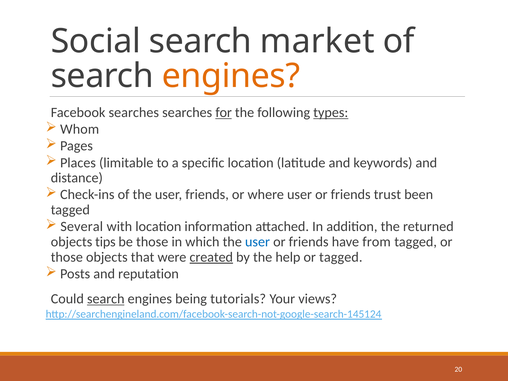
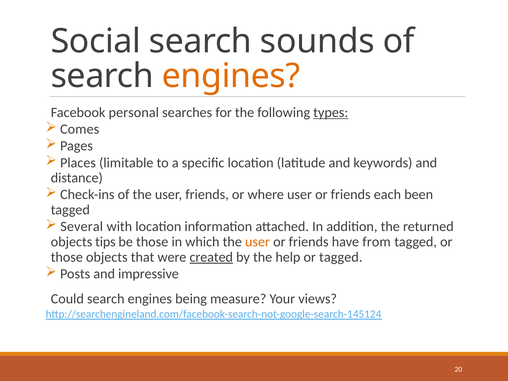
market: market -> sounds
Facebook searches: searches -> personal
for underline: present -> none
Whom: Whom -> Comes
trust: trust -> each
user at (258, 242) colour: blue -> orange
reputation: reputation -> impressive
search at (106, 299) underline: present -> none
tutorials: tutorials -> measure
